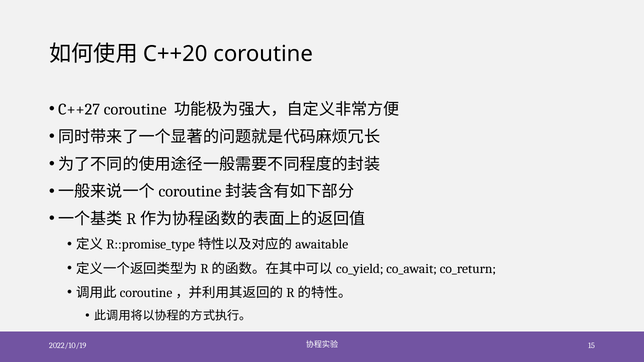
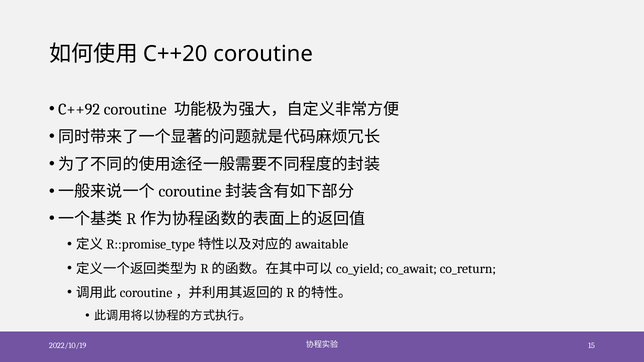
C++27: C++27 -> C++92
